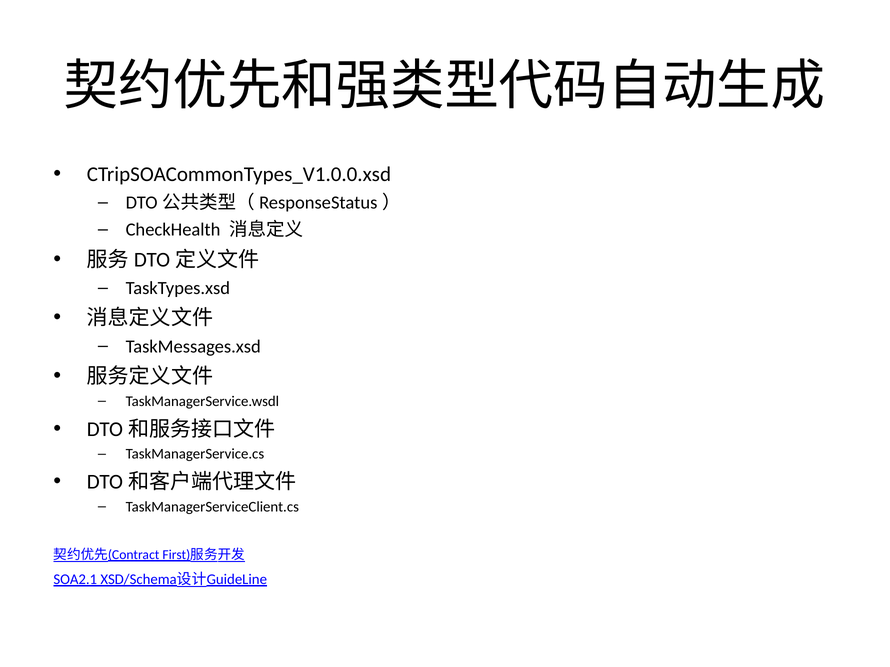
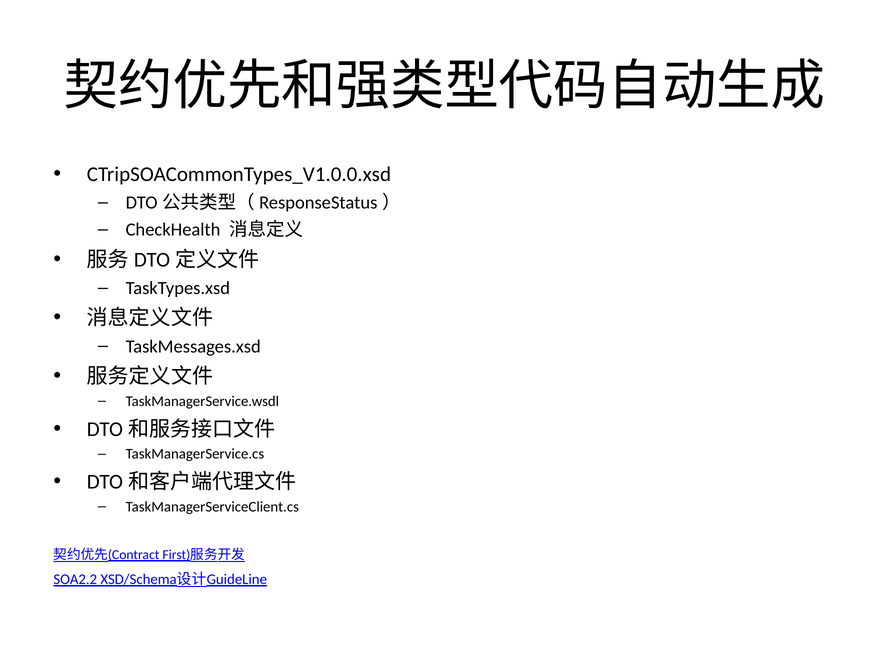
SOA2.1: SOA2.1 -> SOA2.2
